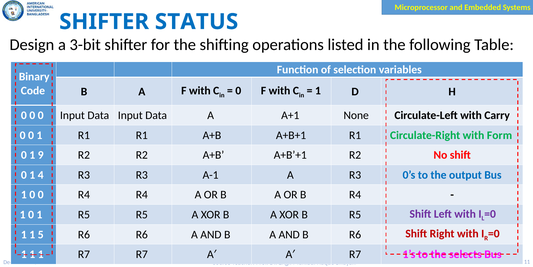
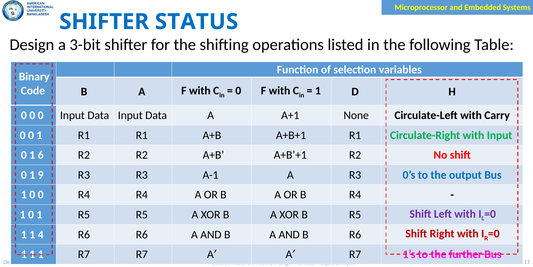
with Form: Form -> Input
9: 9 -> 6
4: 4 -> 9
5: 5 -> 4
selects: selects -> further
